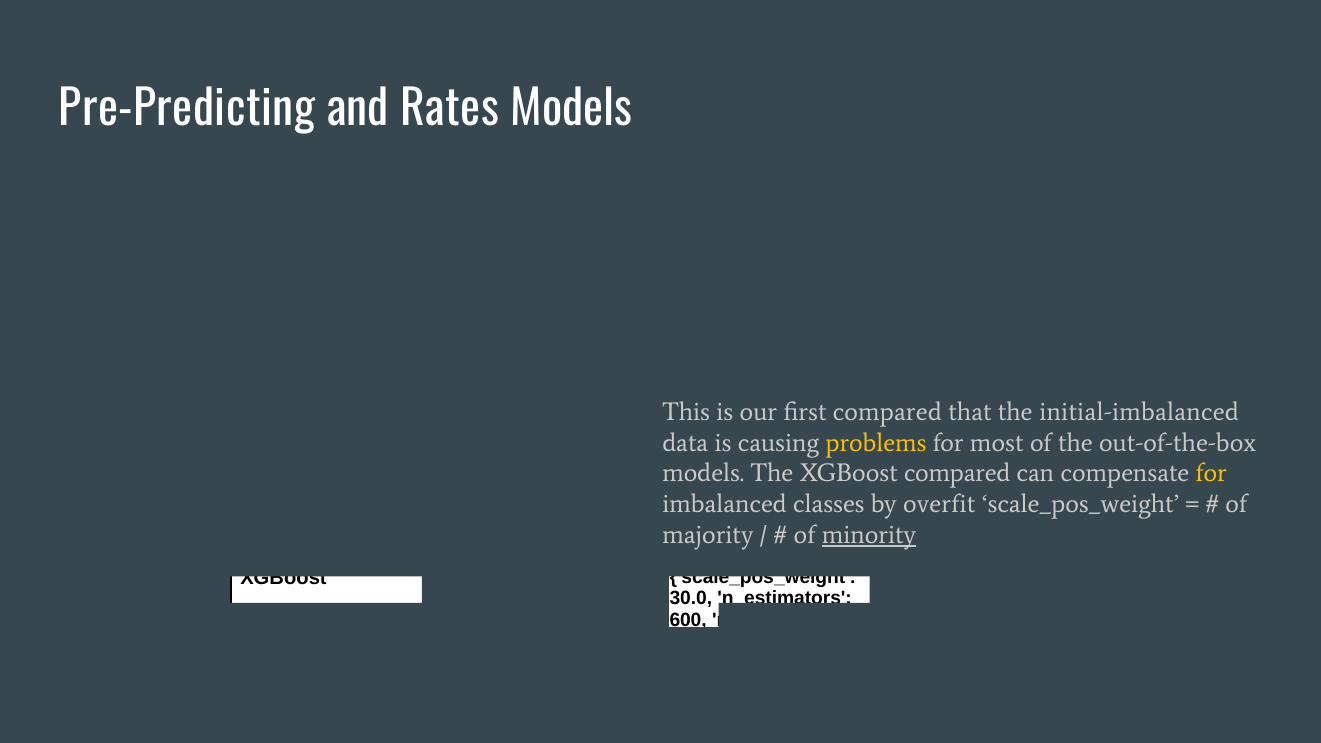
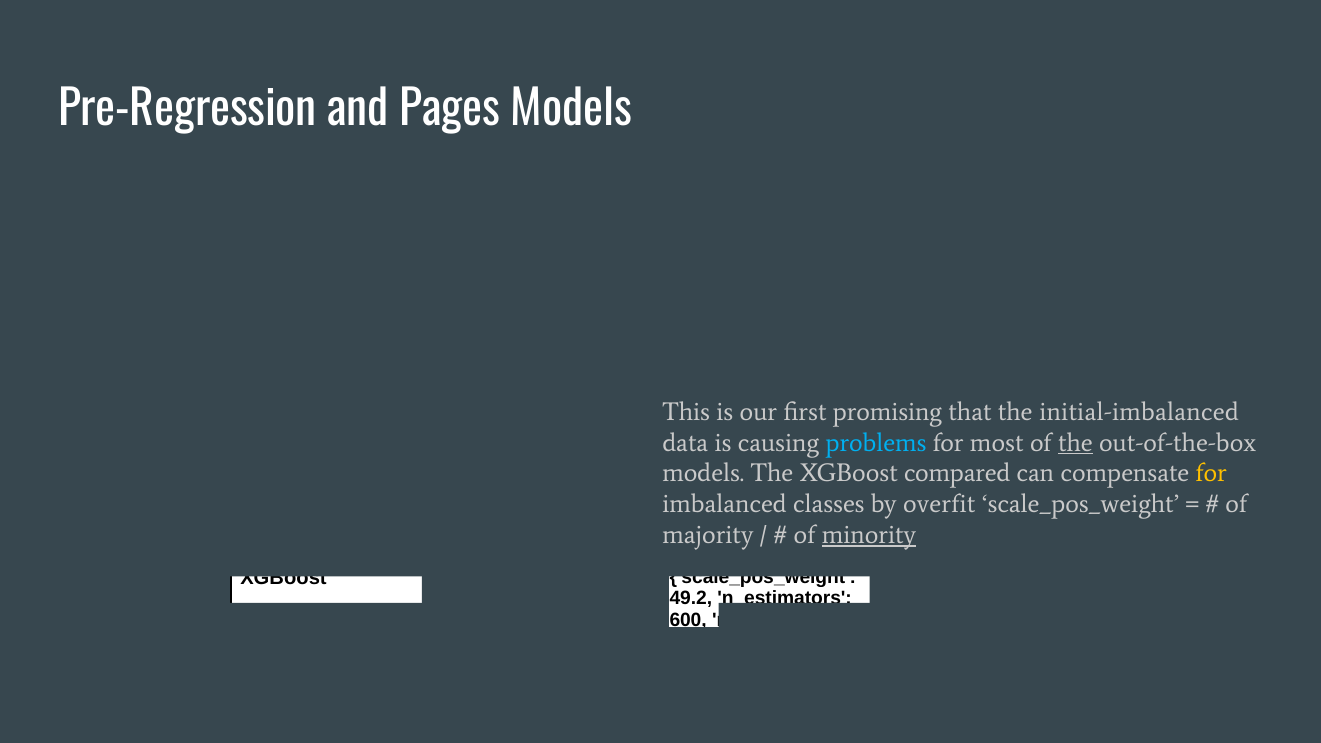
Pre-Predicting: Pre-Predicting -> Pre-Regression
Rates: Rates -> Pages
compared at (887, 412): compared -> promising
problems colour: yellow -> light blue
the at (1075, 443) underline: none -> present
30.0: 30.0 -> 49.2
